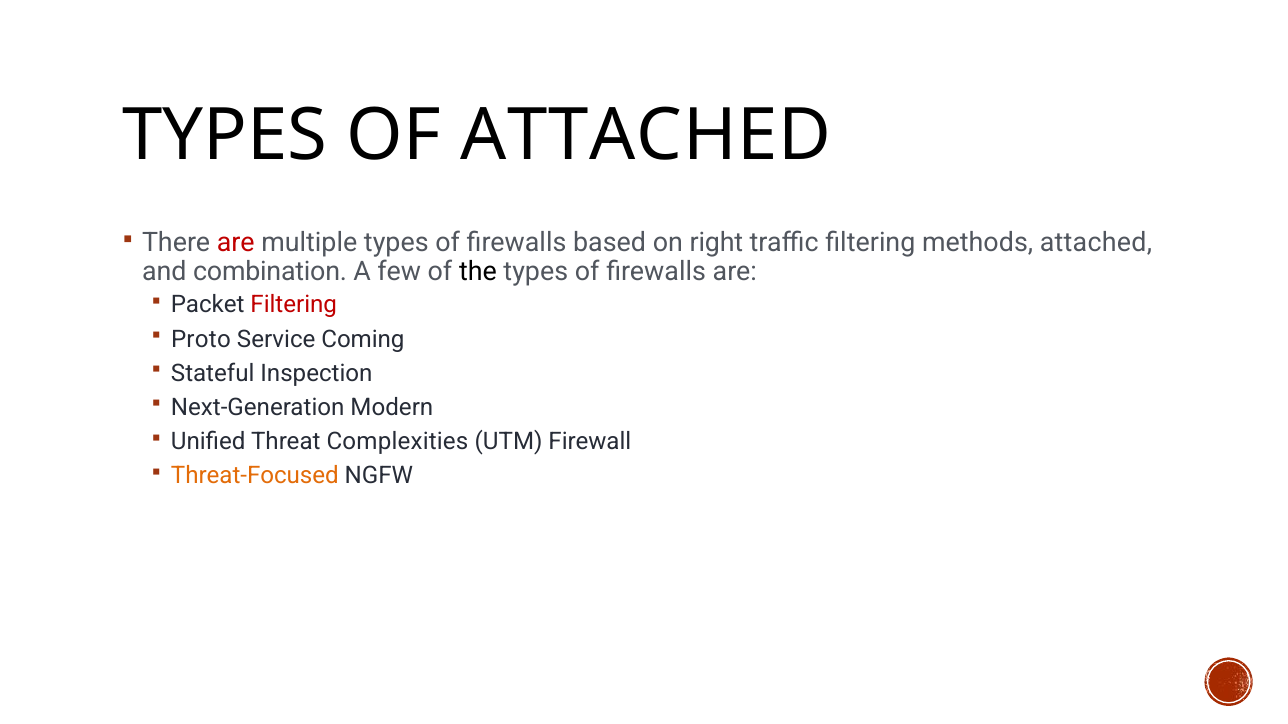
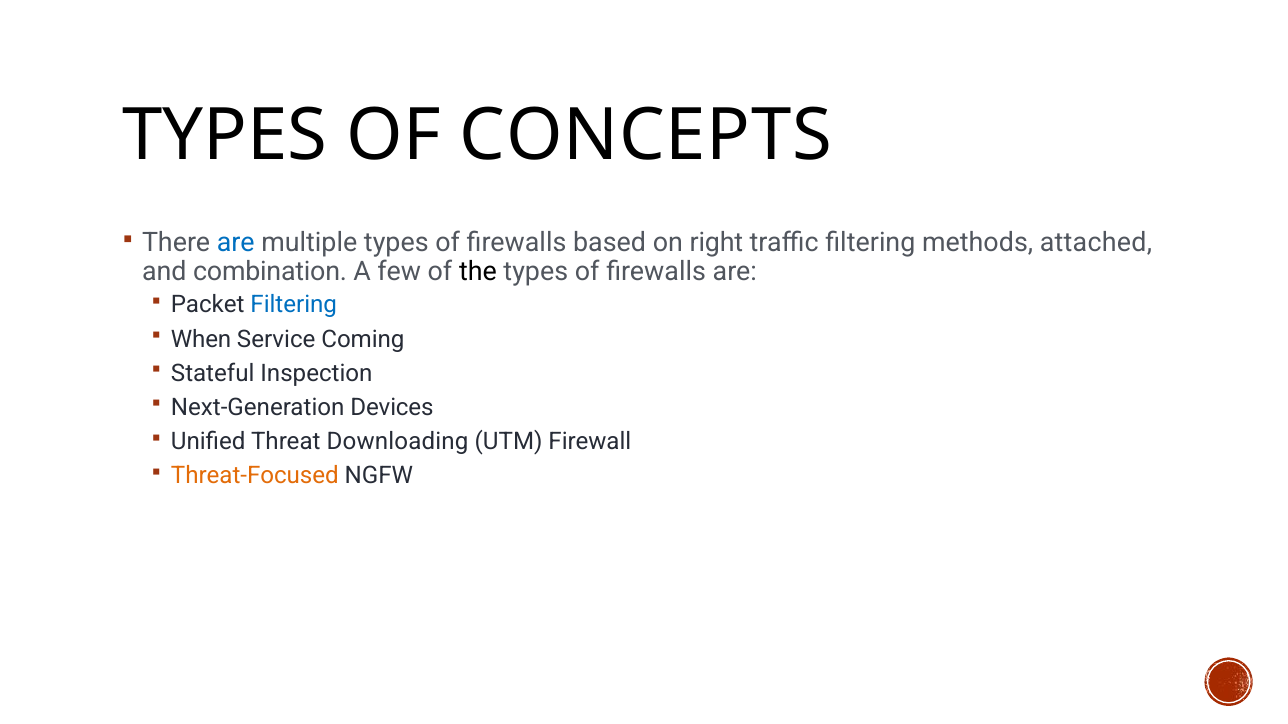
OF ATTACHED: ATTACHED -> CONCEPTS
are at (236, 243) colour: red -> blue
Filtering at (294, 305) colour: red -> blue
Proto: Proto -> When
Modern: Modern -> Devices
Complexities: Complexities -> Downloading
